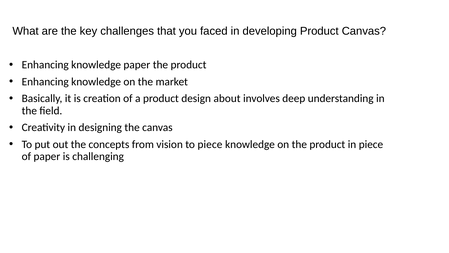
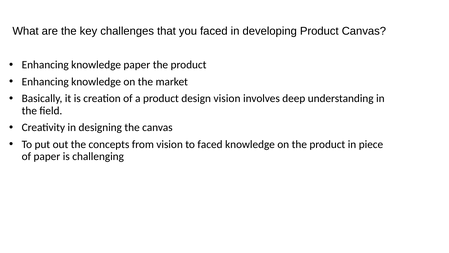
design about: about -> vision
to piece: piece -> faced
